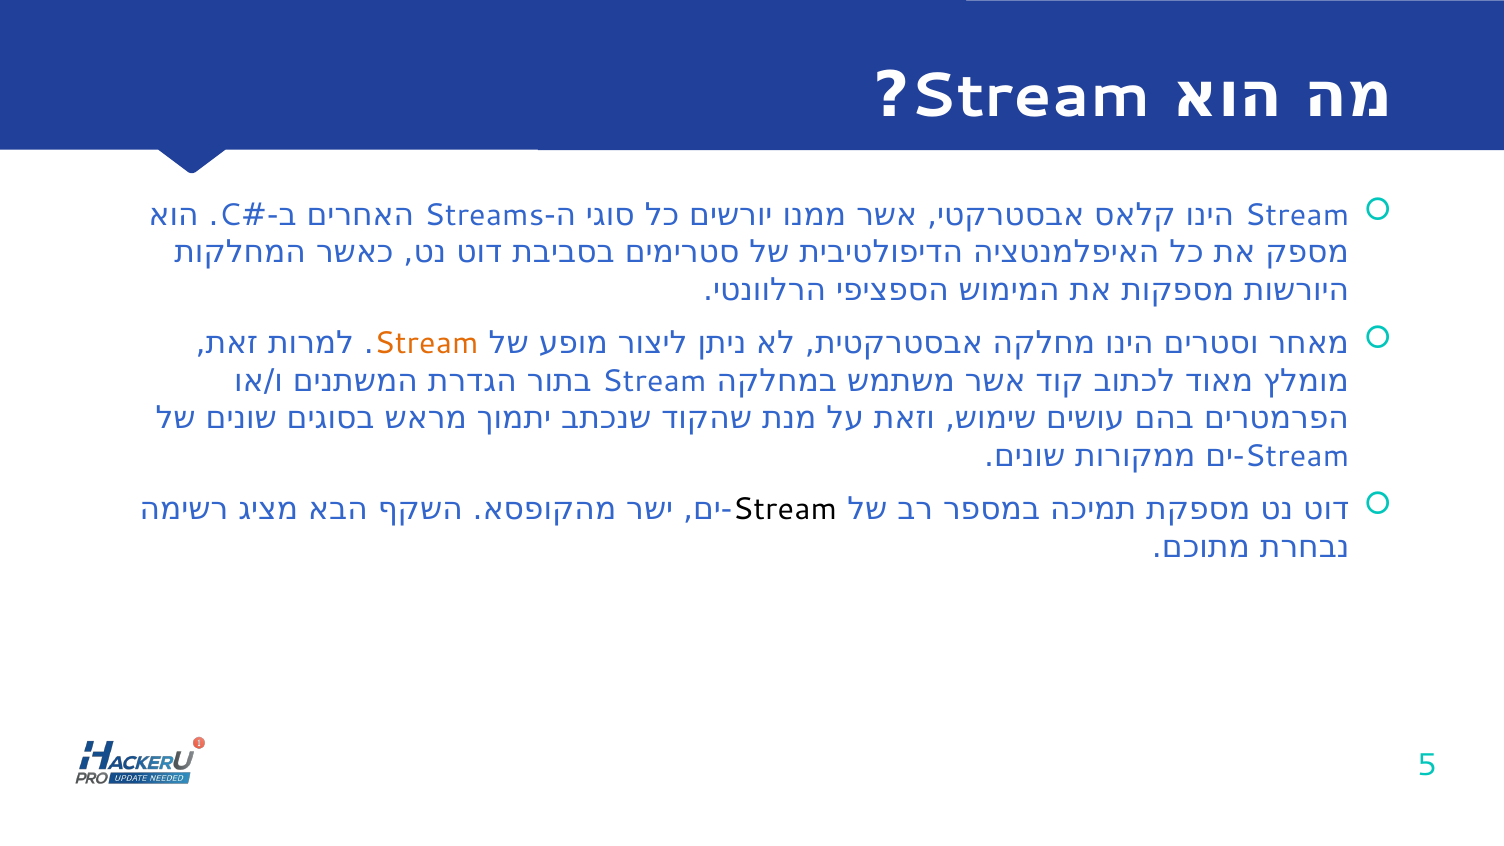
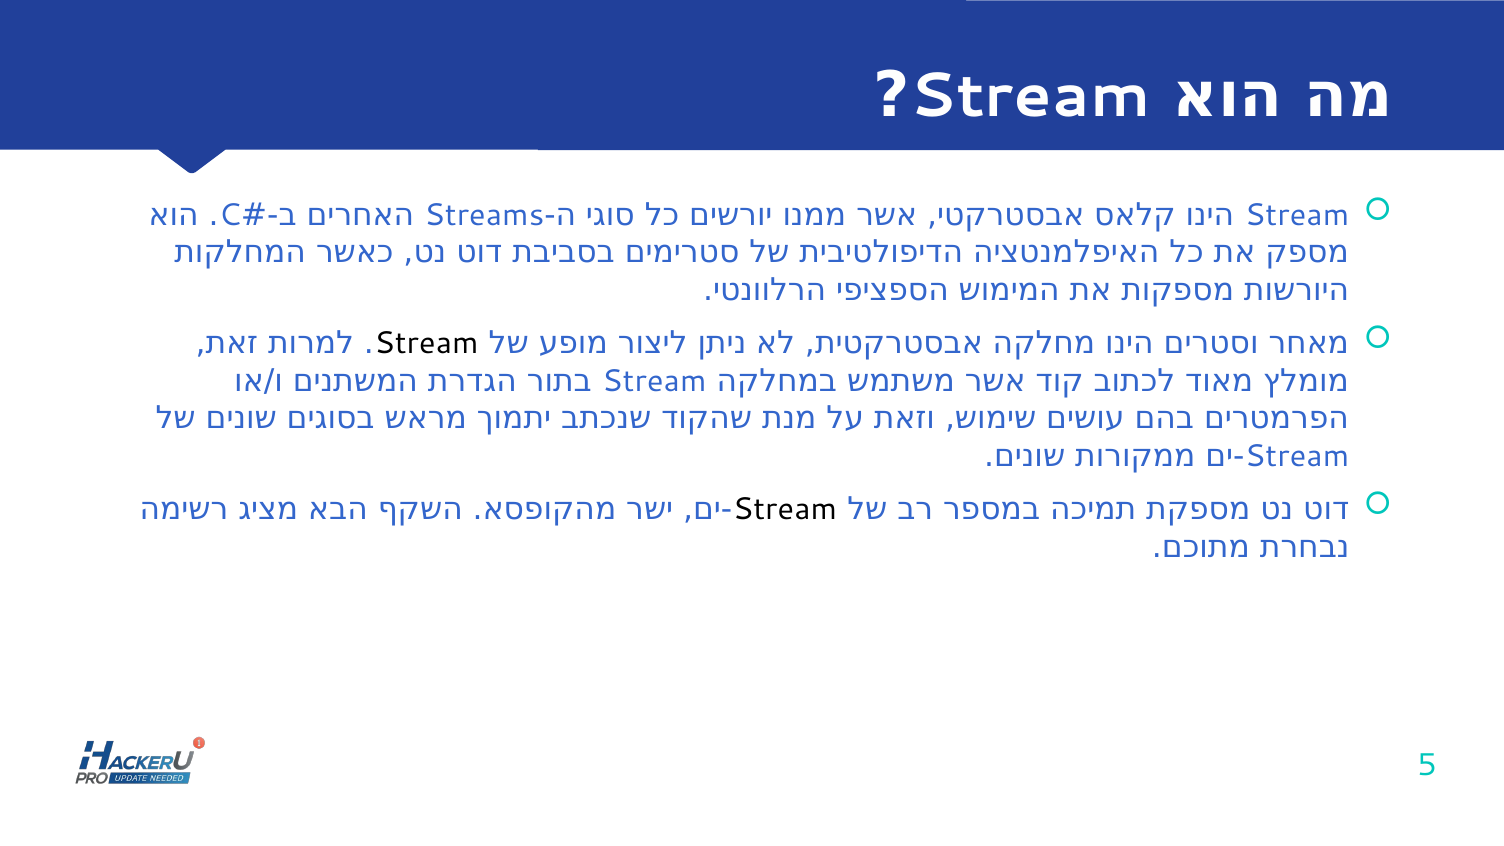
Stream at (426, 343) colour: orange -> black
